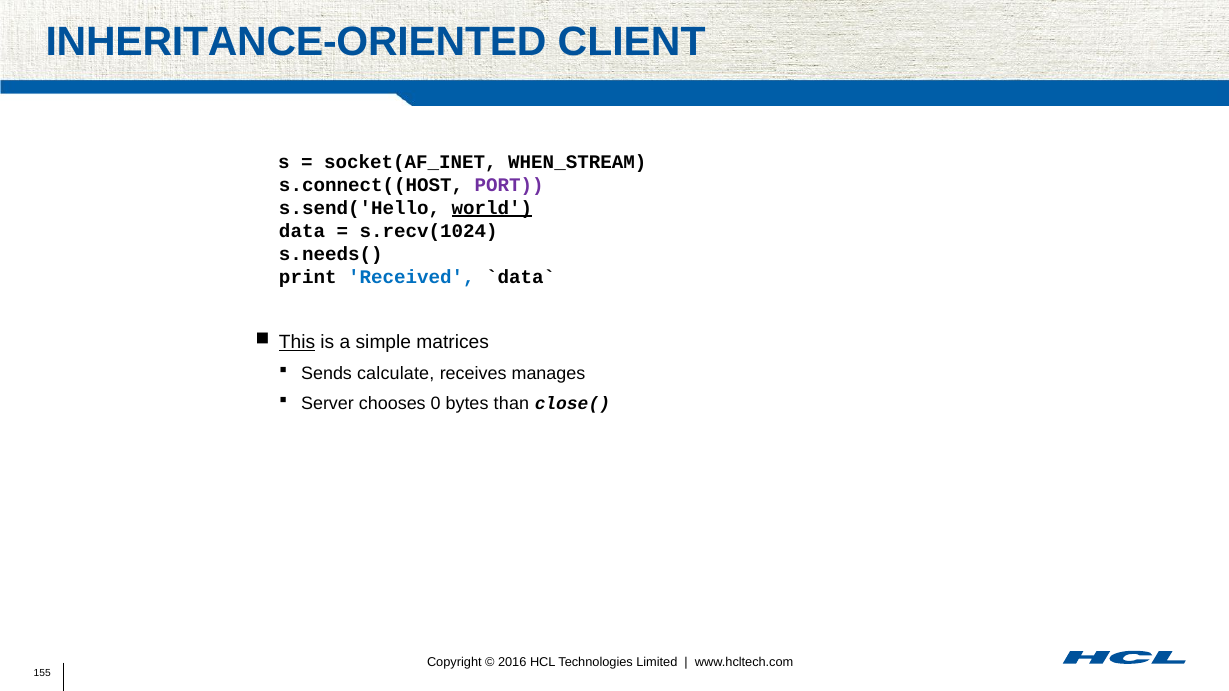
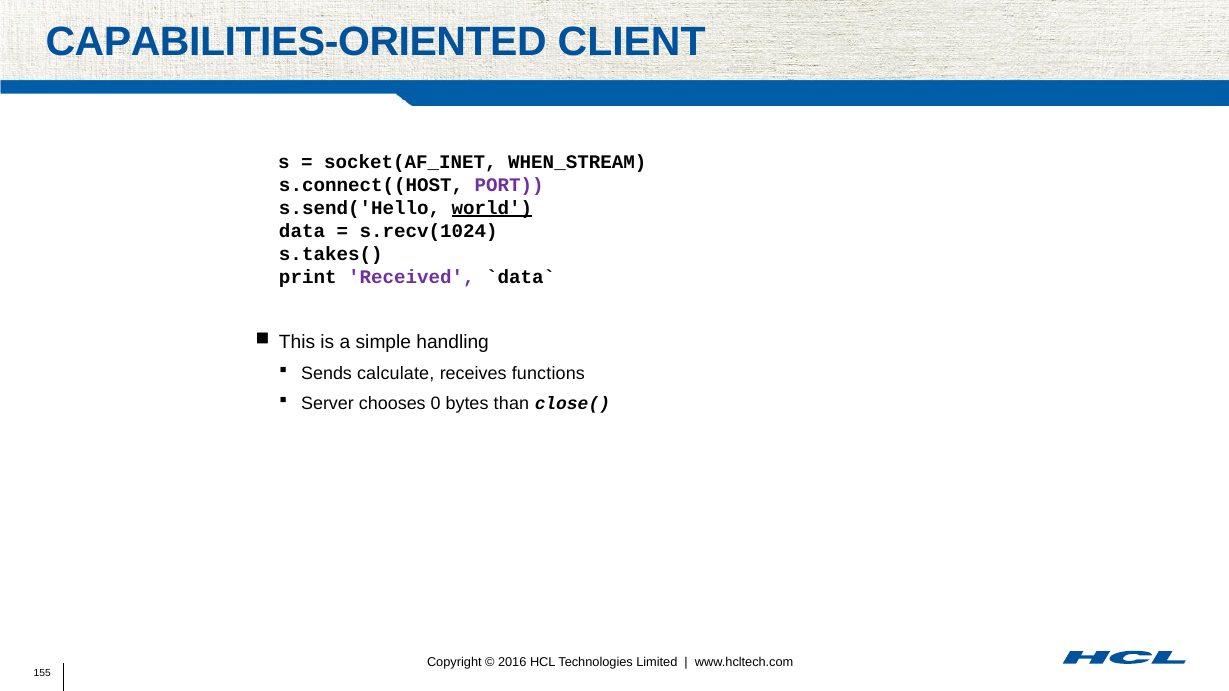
INHERITANCE-ORIENTED: INHERITANCE-ORIENTED -> CAPABILITIES-ORIENTED
s.needs(: s.needs( -> s.takes(
Received colour: blue -> purple
This underline: present -> none
matrices: matrices -> handling
manages: manages -> functions
